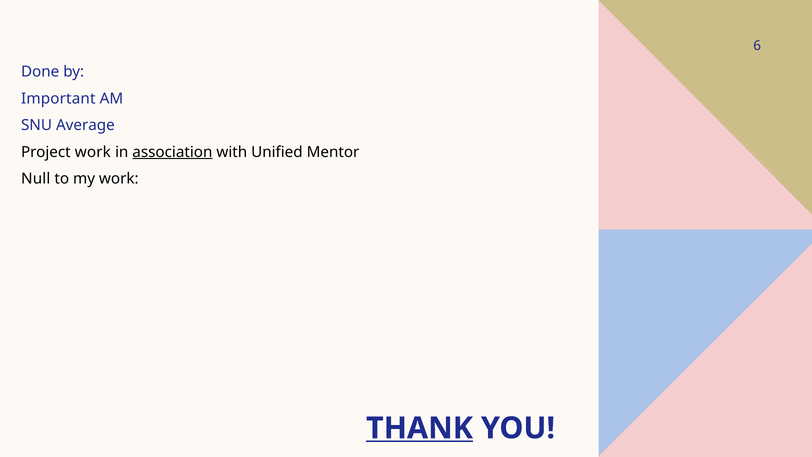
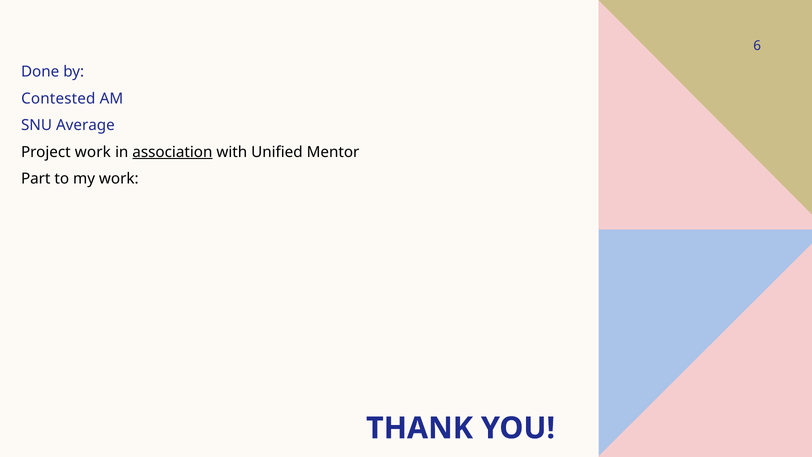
Important: Important -> Contested
Null: Null -> Part
THANK underline: present -> none
